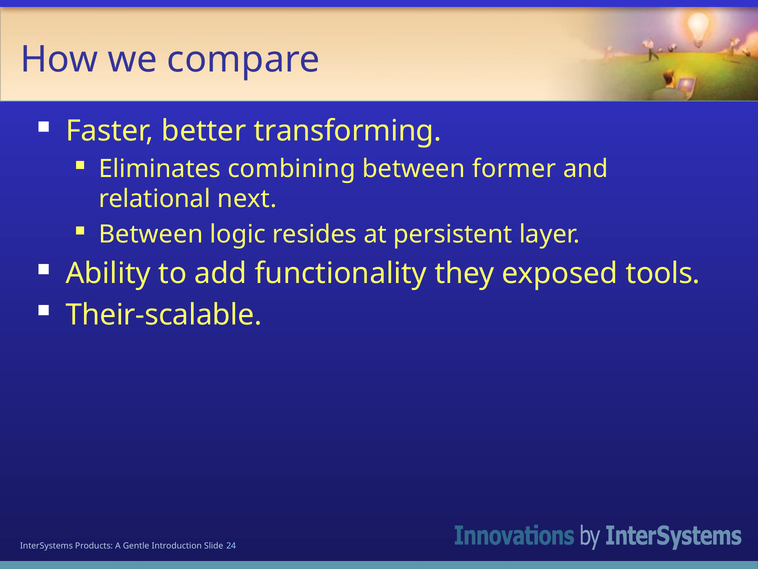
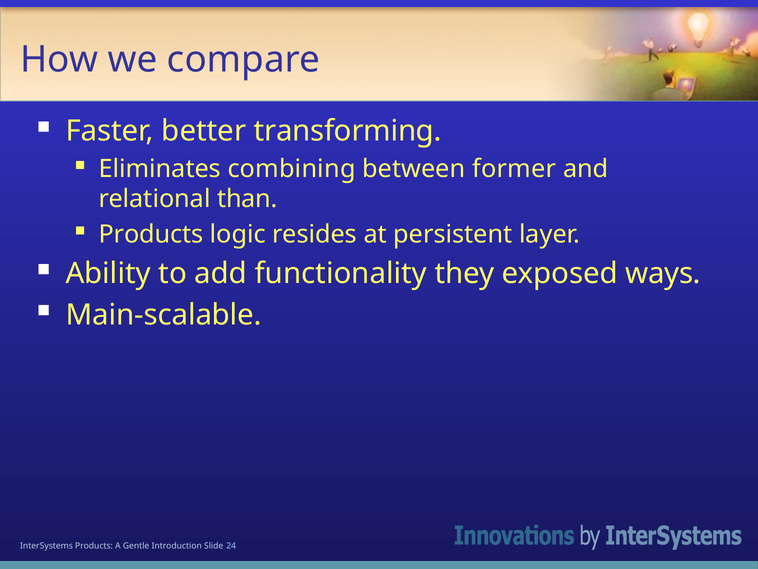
next: next -> than
Between at (151, 234): Between -> Products
tools: tools -> ways
Their-scalable: Their-scalable -> Main-scalable
